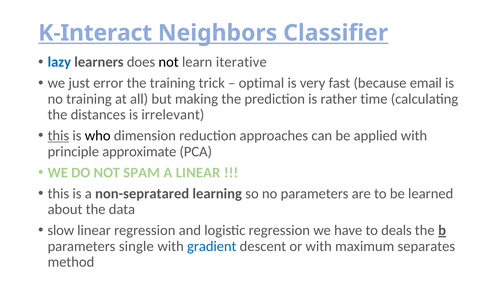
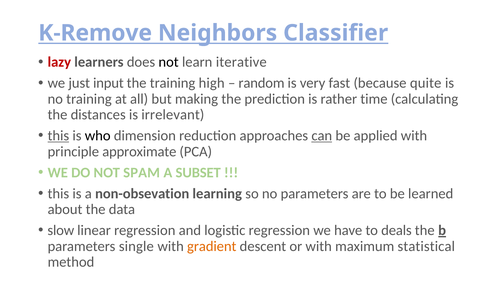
K-Interact: K-Interact -> K-Remove
lazy colour: blue -> red
error: error -> input
trick: trick -> high
optimal: optimal -> random
email: email -> quite
can underline: none -> present
A LINEAR: LINEAR -> SUBSET
non-sepratared: non-sepratared -> non-obsevation
gradient colour: blue -> orange
separates: separates -> statistical
